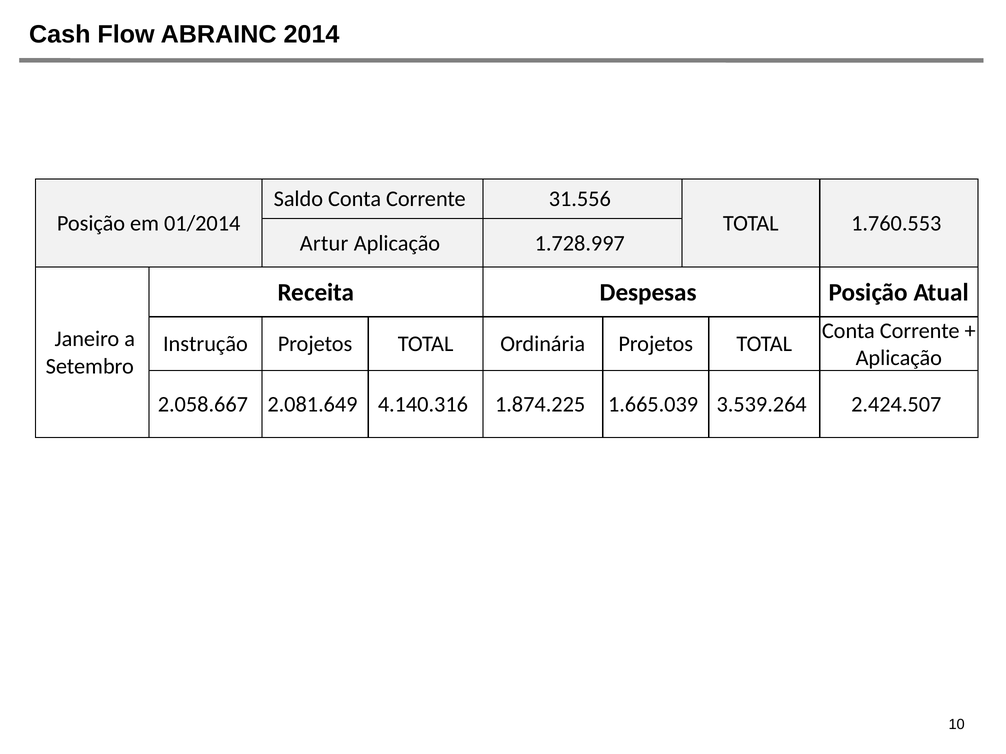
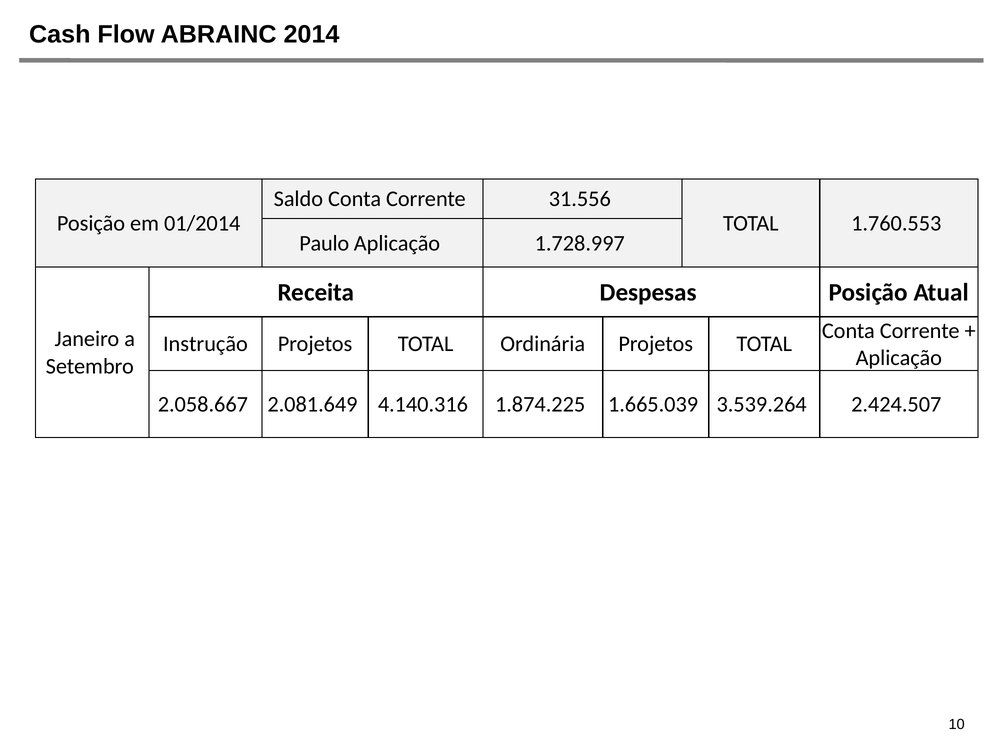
Artur: Artur -> Paulo
